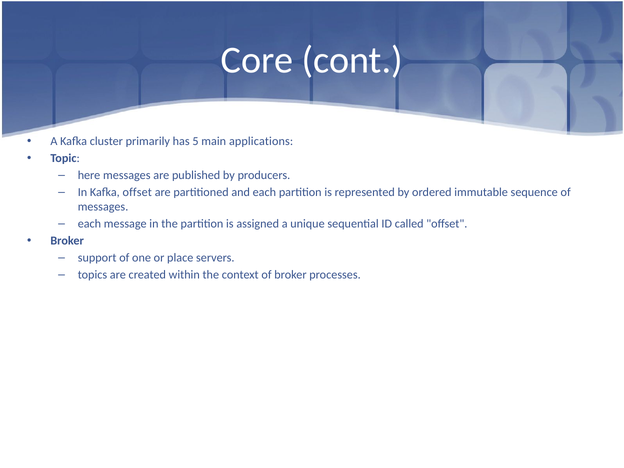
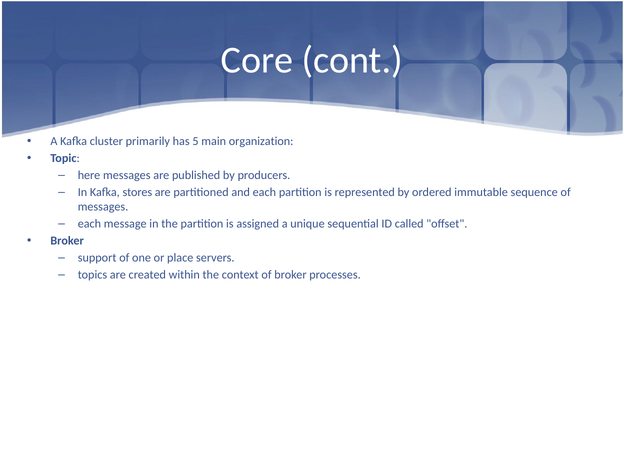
applications: applications -> organization
Kafka offset: offset -> stores
